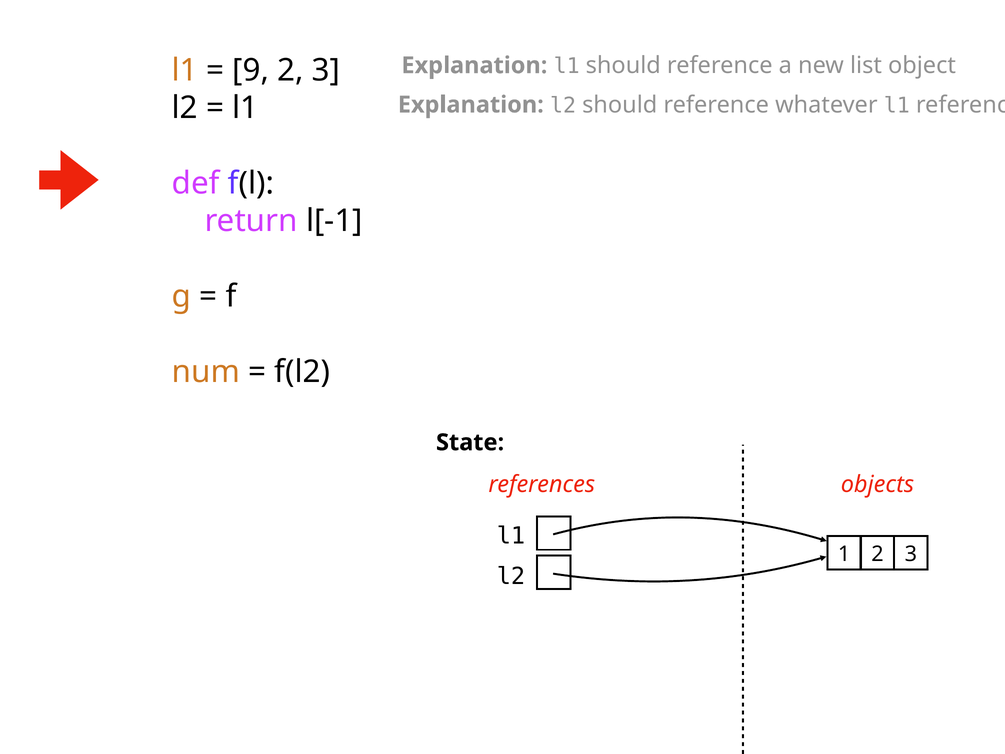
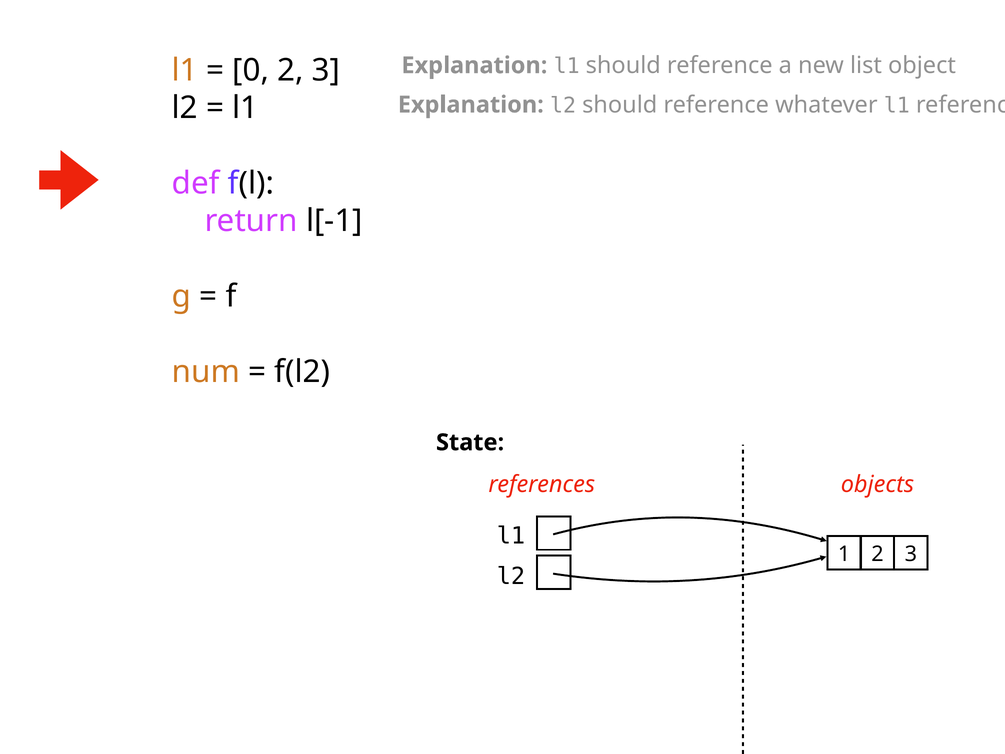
9: 9 -> 0
